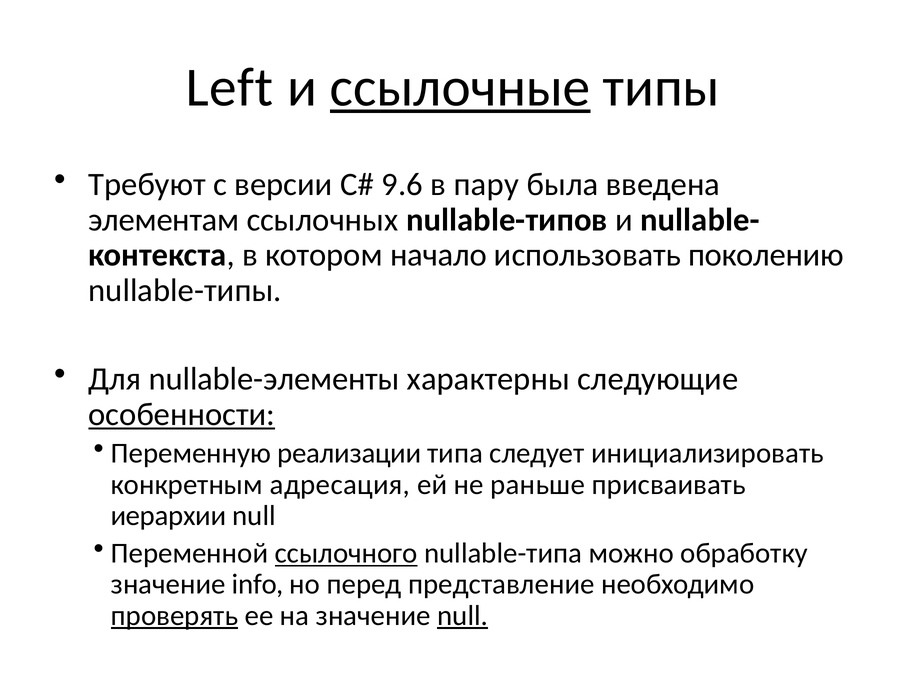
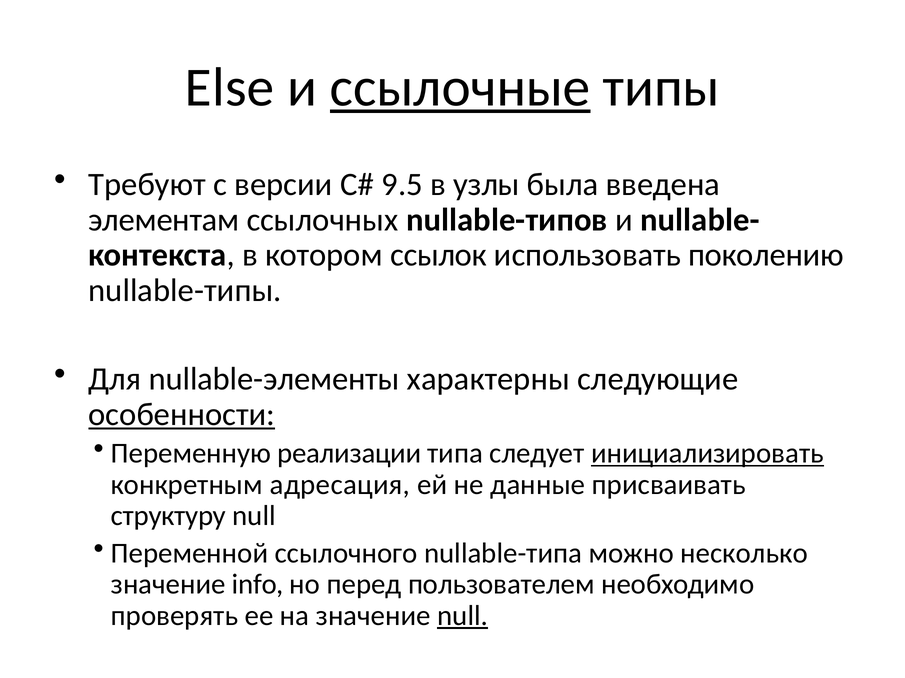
Left: Left -> Else
9.6: 9.6 -> 9.5
пару: пару -> узлы
начало: начало -> ссылок
инициализировать underline: none -> present
раньше: раньше -> данные
иерархии: иерархии -> структуру
ссылочного underline: present -> none
обработку: обработку -> несколько
представление: представление -> пользователем
проверять underline: present -> none
